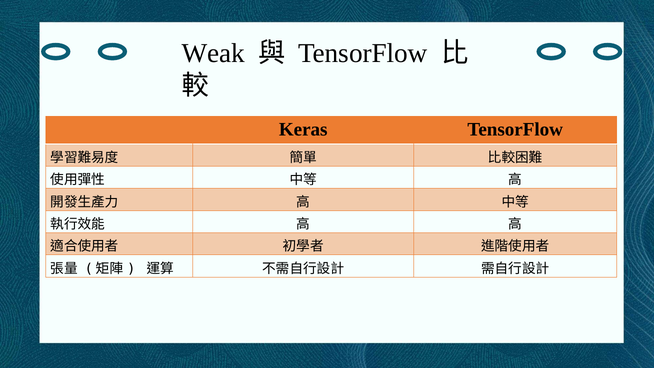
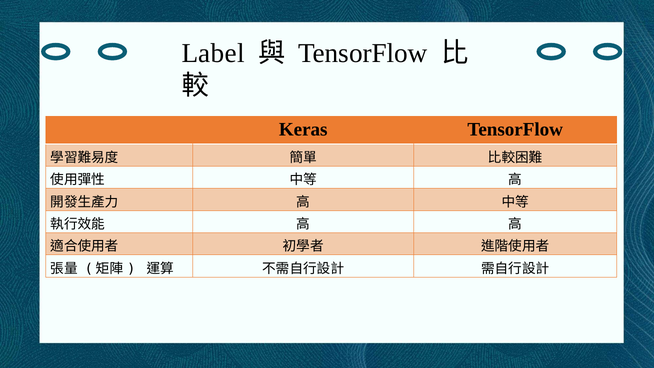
Weak: Weak -> Label
